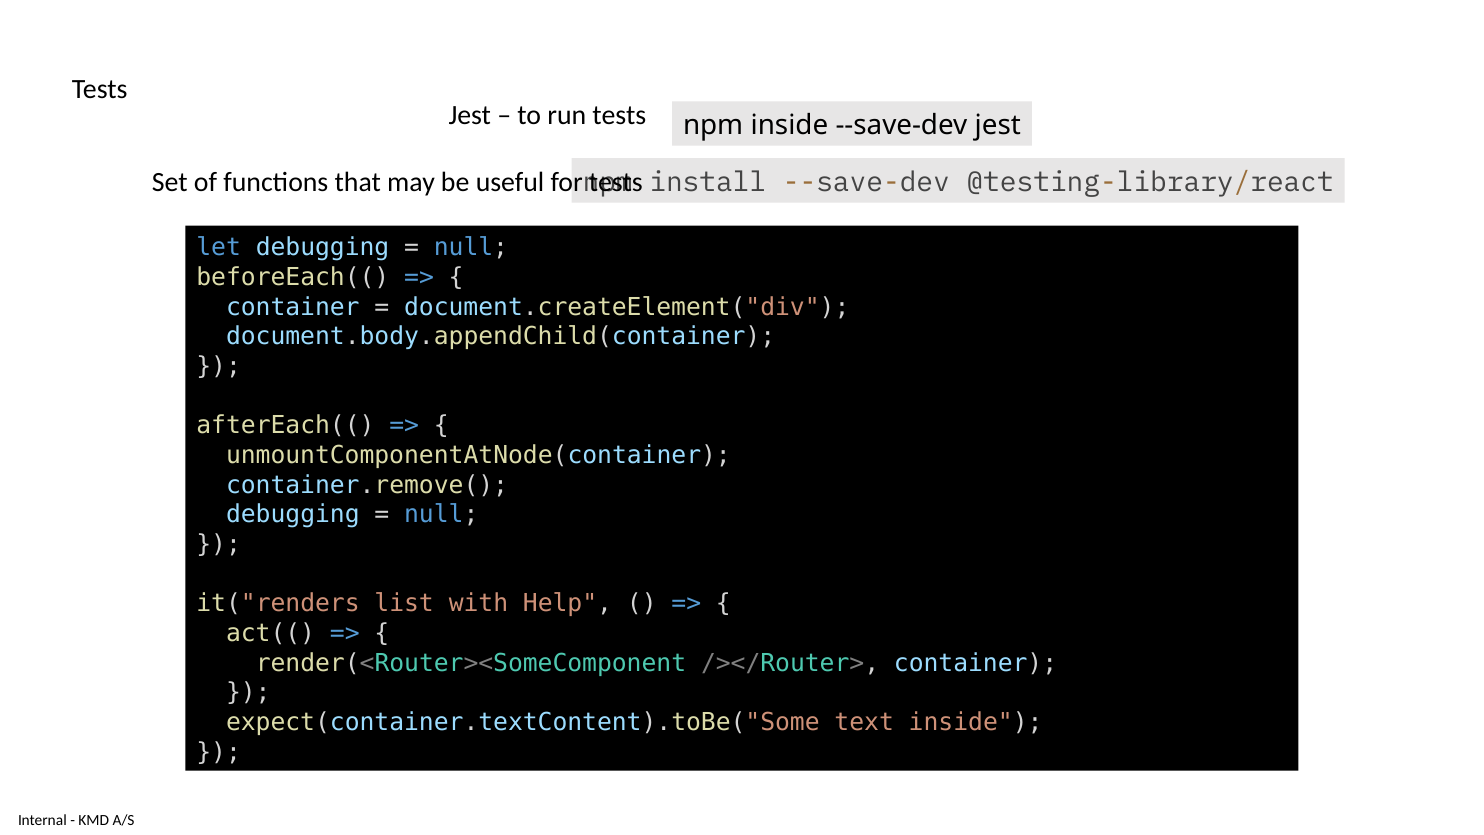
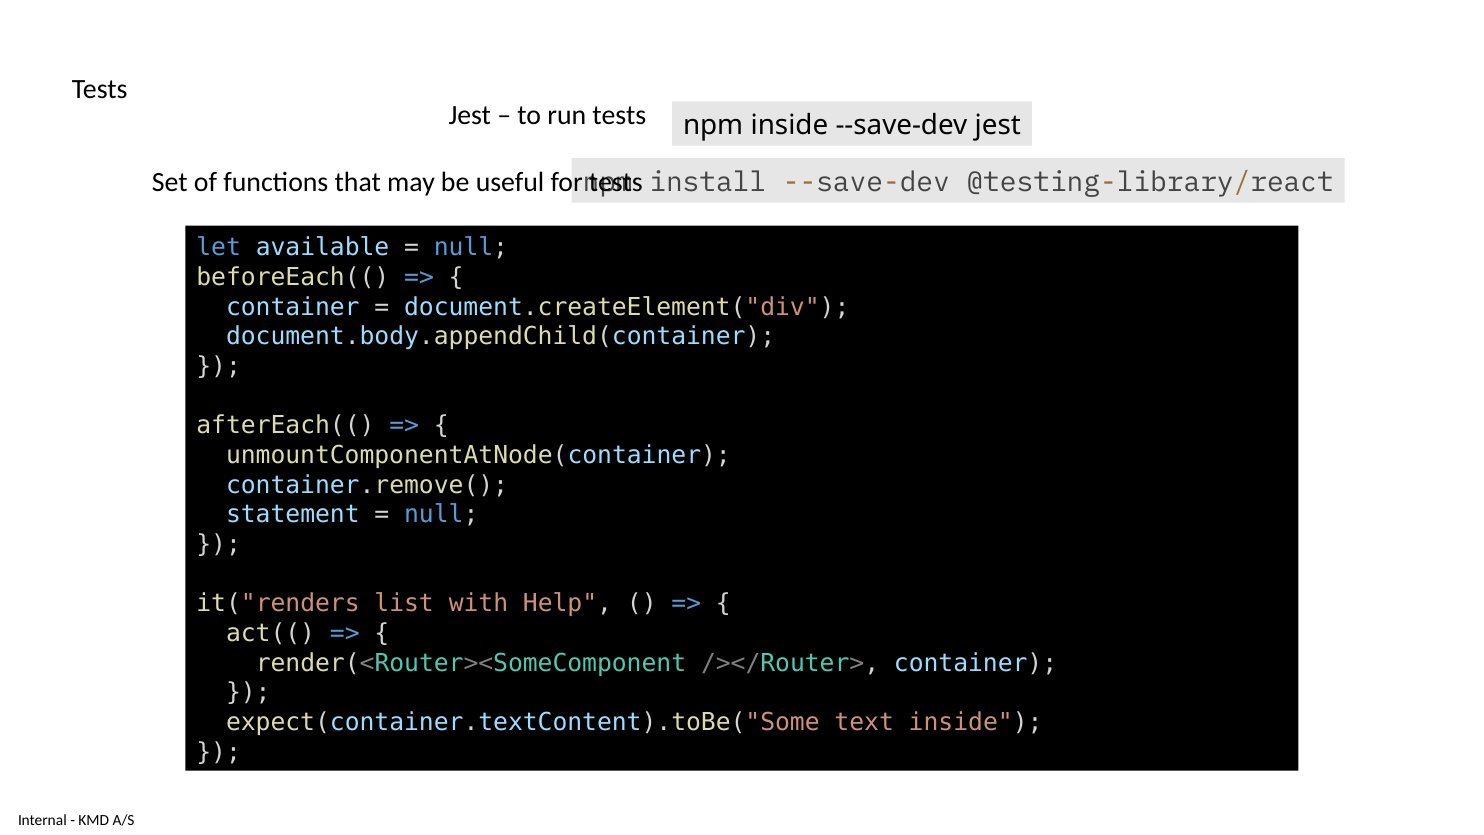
let debugging: debugging -> available
debugging at (293, 515): debugging -> statement
